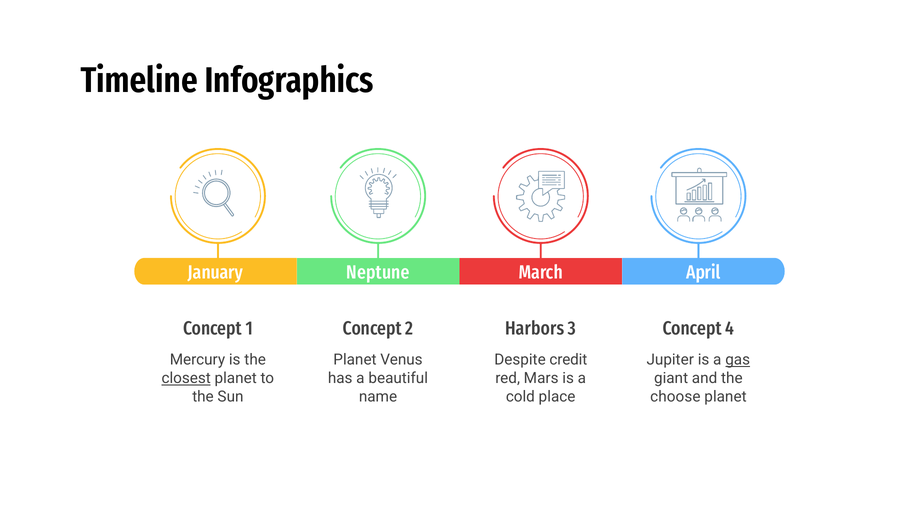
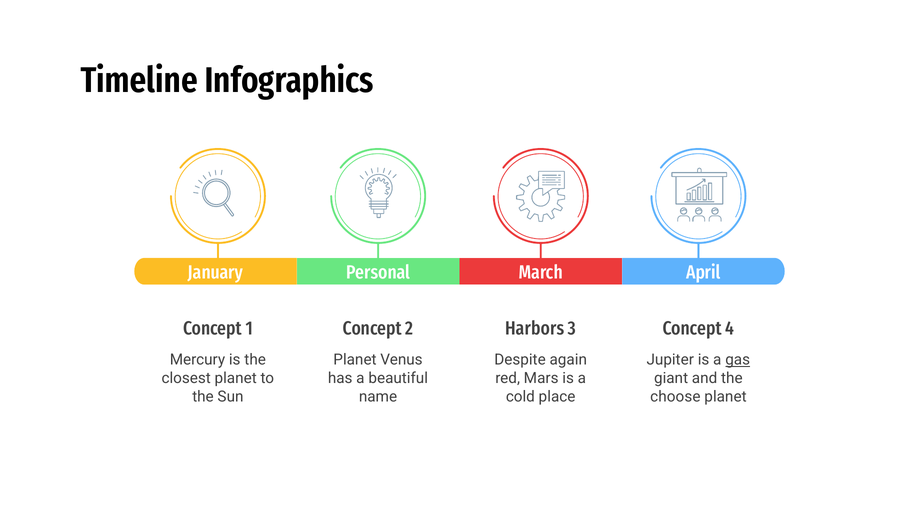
Neptune: Neptune -> Personal
credit: credit -> again
closest underline: present -> none
